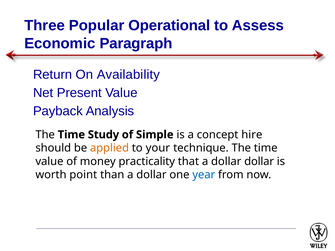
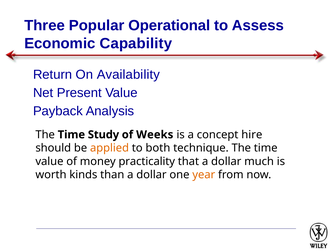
Paragraph: Paragraph -> Capability
Simple: Simple -> Weeks
your: your -> both
dollar dollar: dollar -> much
point: point -> kinds
year colour: blue -> orange
